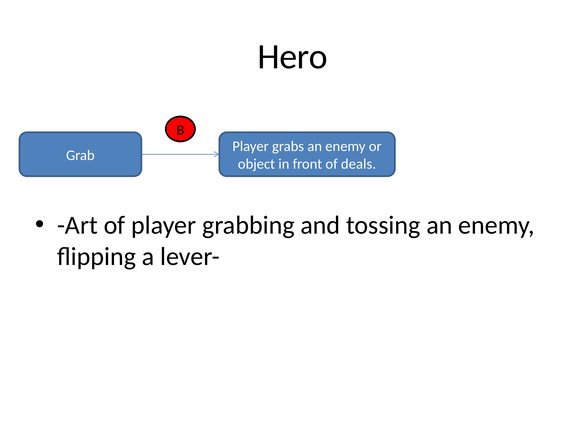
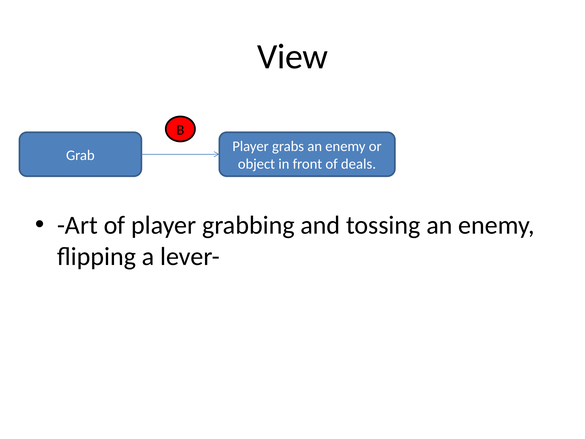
Hero: Hero -> View
